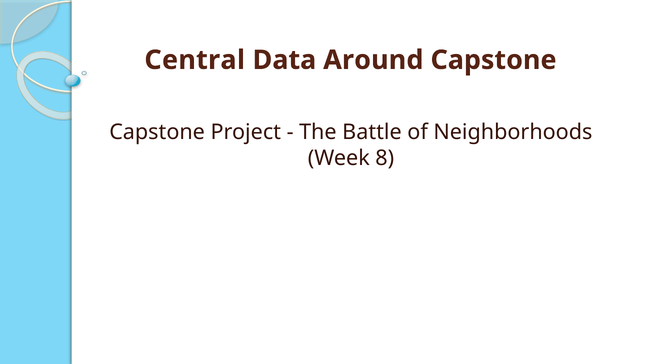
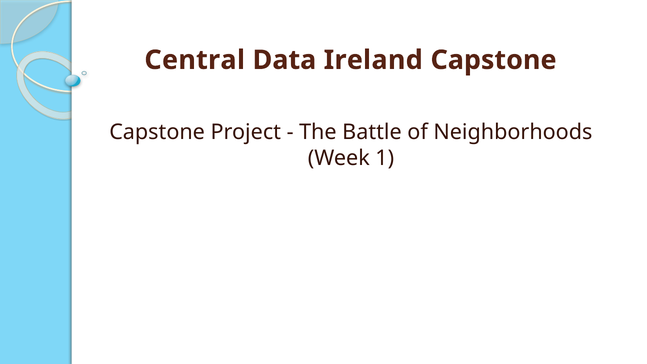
Around: Around -> Ireland
8: 8 -> 1
